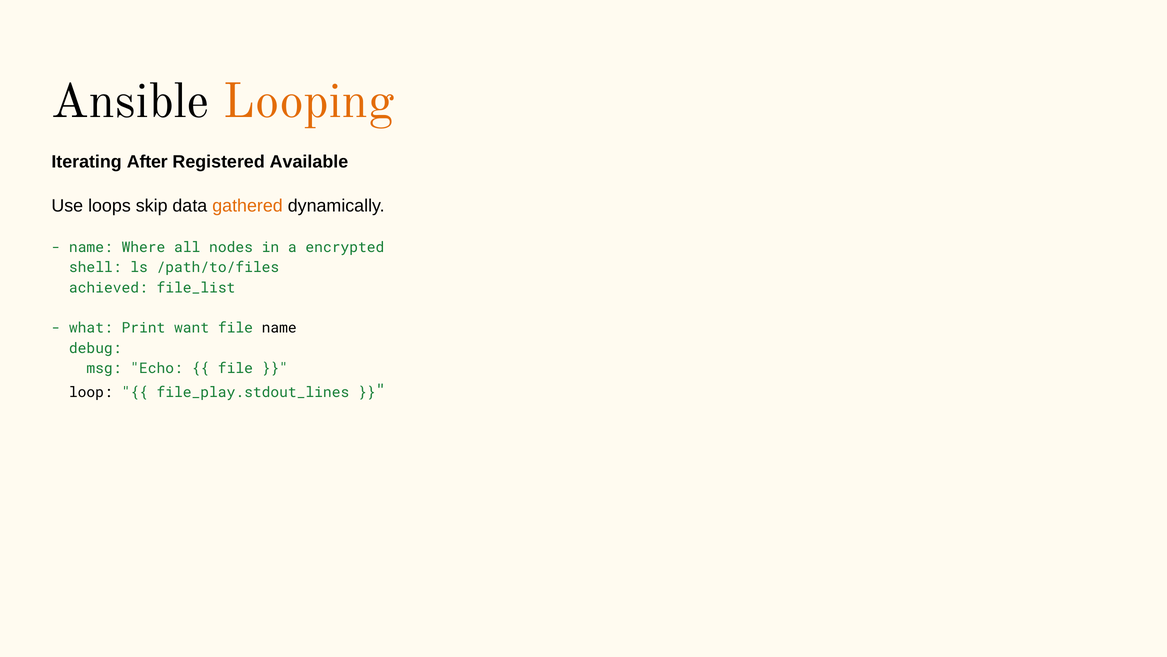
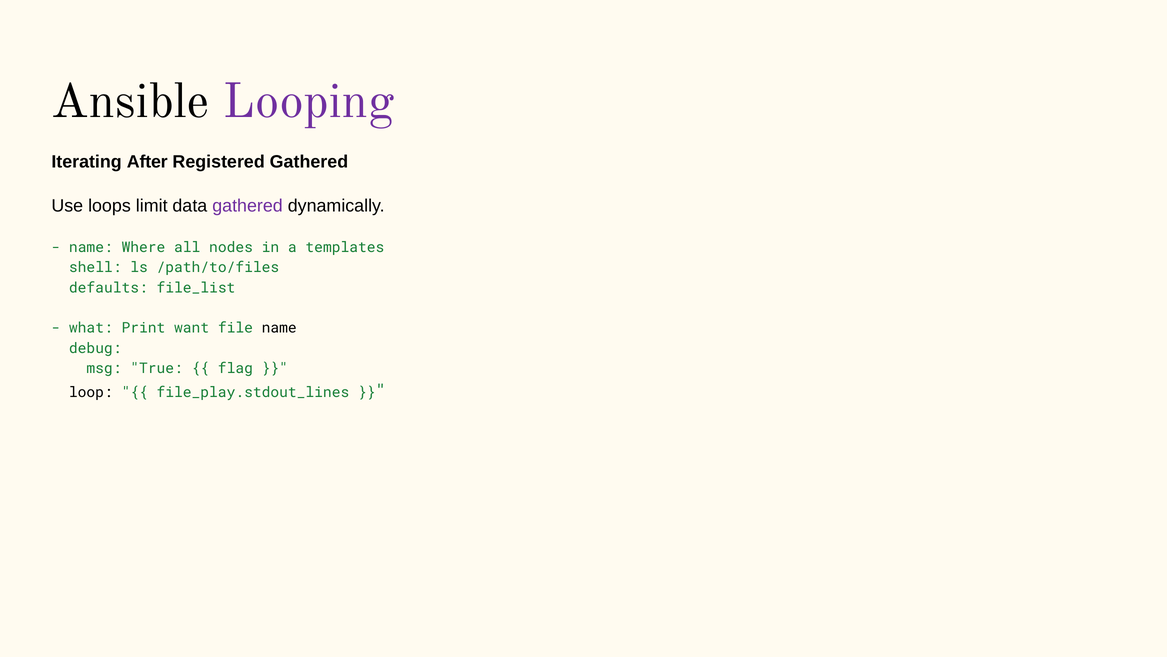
Looping colour: orange -> purple
Registered Available: Available -> Gathered
skip: skip -> limit
gathered at (248, 206) colour: orange -> purple
encrypted: encrypted -> templates
achieved: achieved -> defaults
Echo: Echo -> True
file at (235, 368): file -> flag
